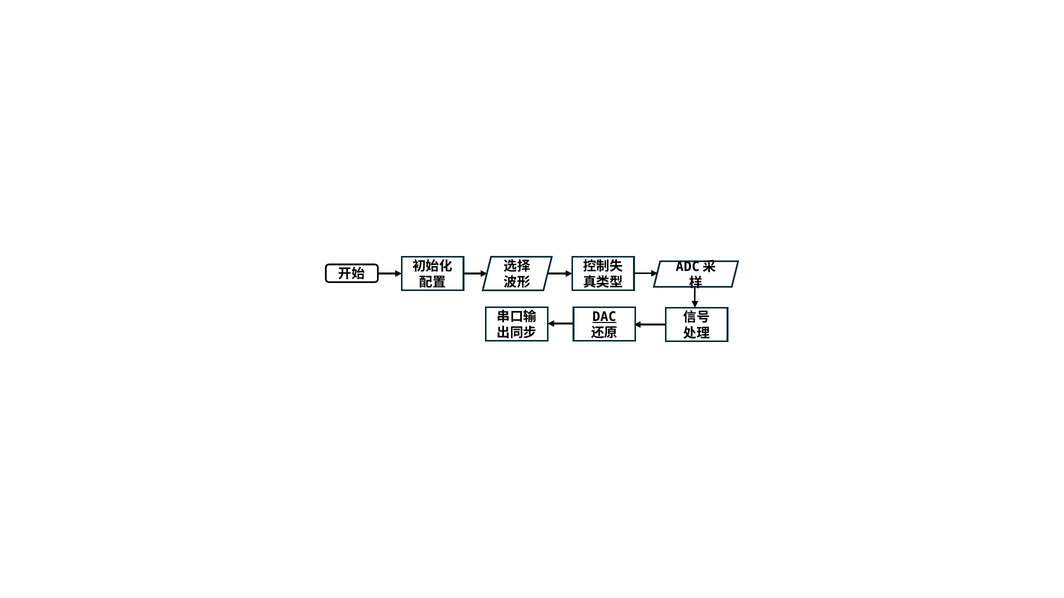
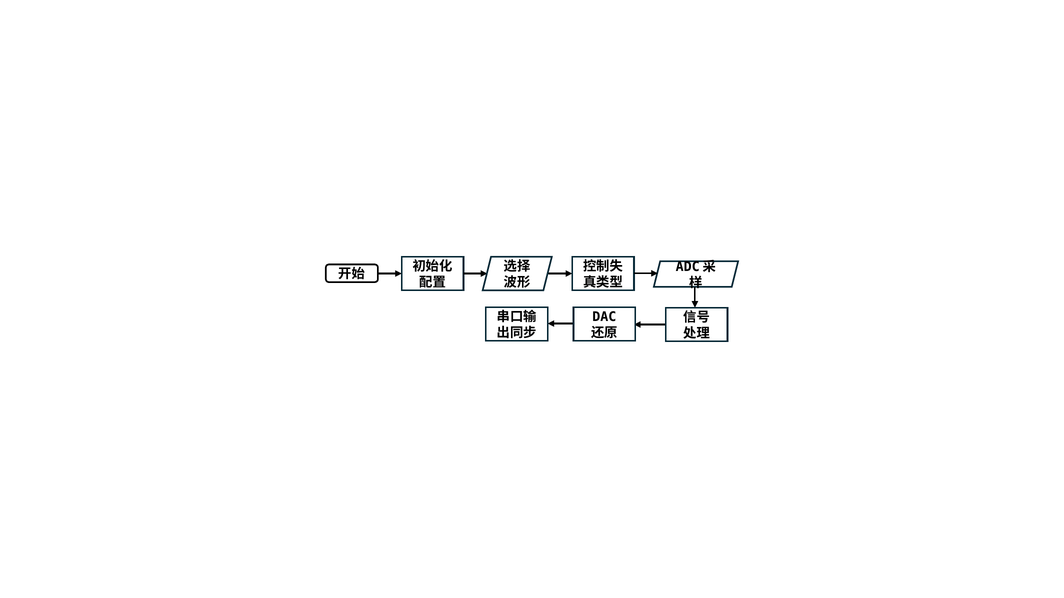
DAC underline: present -> none
